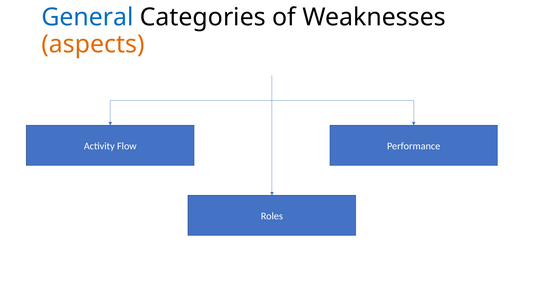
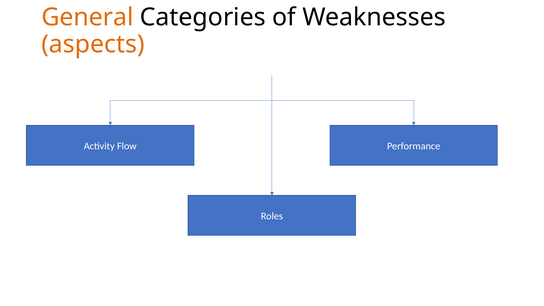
General colour: blue -> orange
